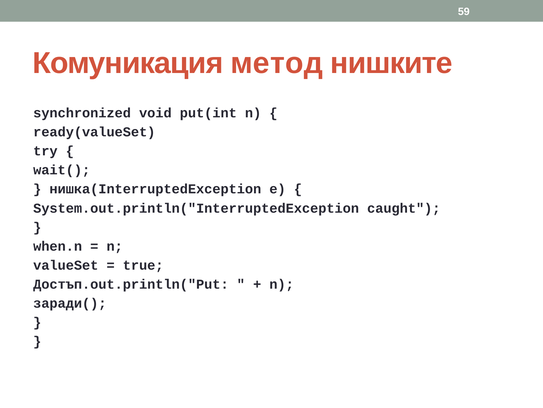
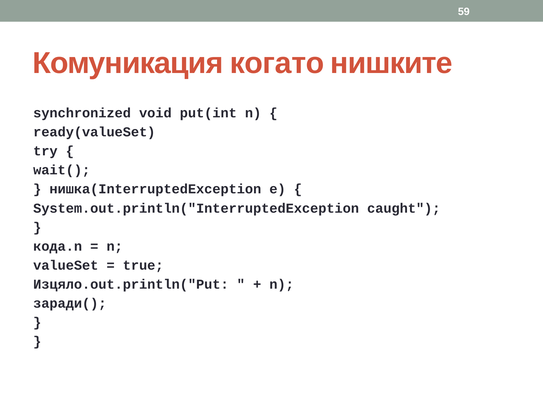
метод: метод -> когато
when.n: when.n -> кода.n
Достъп.out.println("Put: Достъп.out.println("Put -> Изцяло.out.println("Put
